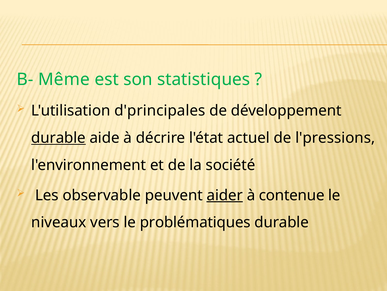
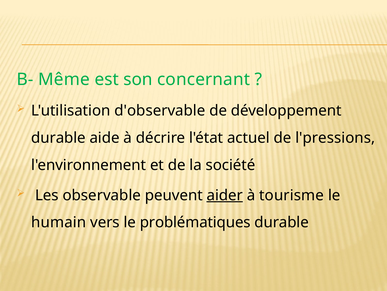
statistiques: statistiques -> concernant
d'principales: d'principales -> d'observable
durable at (58, 138) underline: present -> none
contenue: contenue -> tourisme
niveaux: niveaux -> humain
